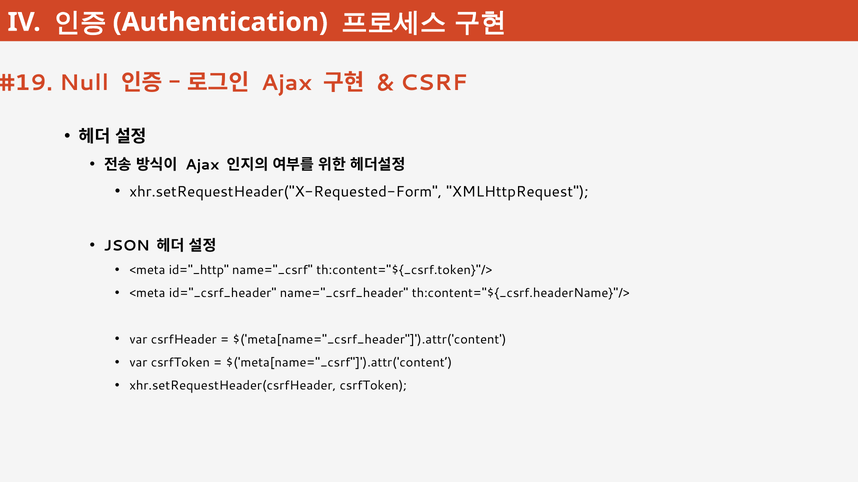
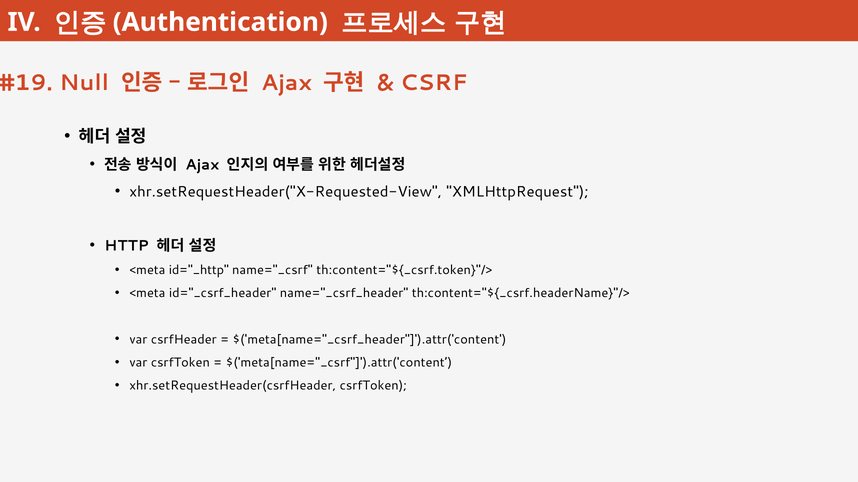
xhr.setRequestHeader("X-Requested-Form: xhr.setRequestHeader("X-Requested-Form -> xhr.setRequestHeader("X-Requested-View
JSON: JSON -> HTTP
